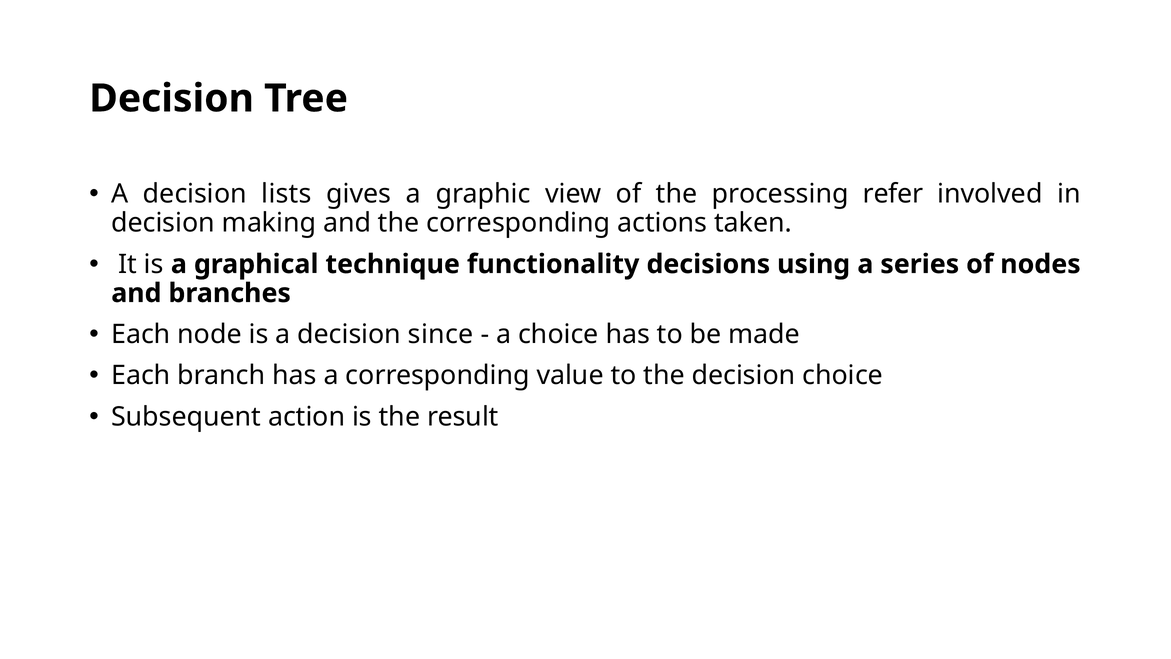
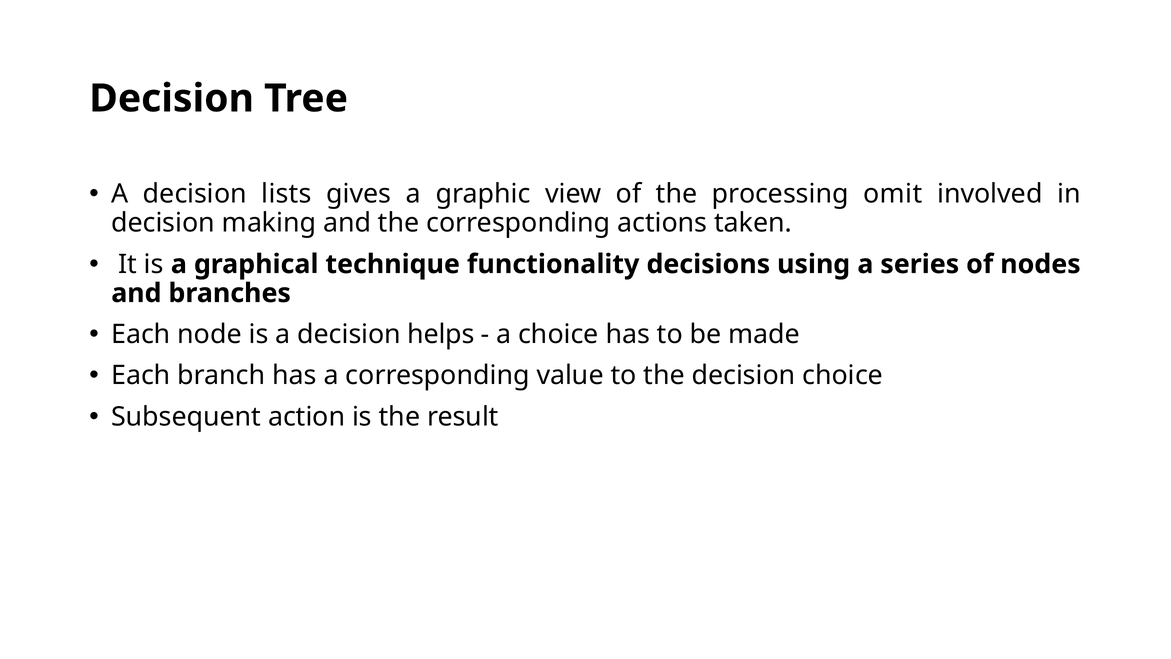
refer: refer -> omit
since: since -> helps
